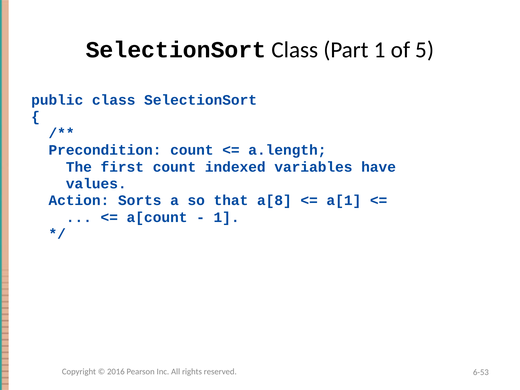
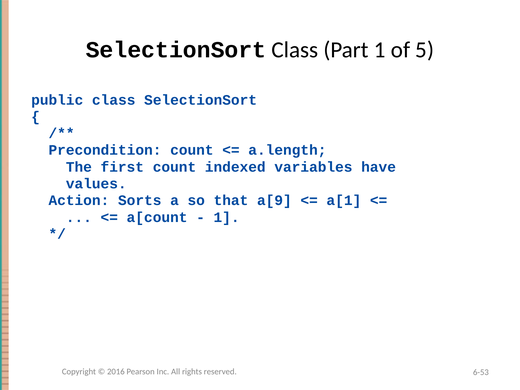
a[8: a[8 -> a[9
